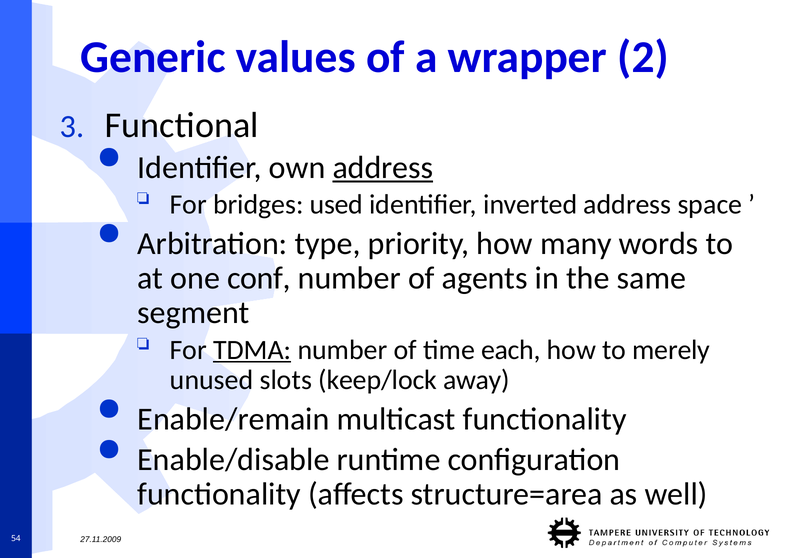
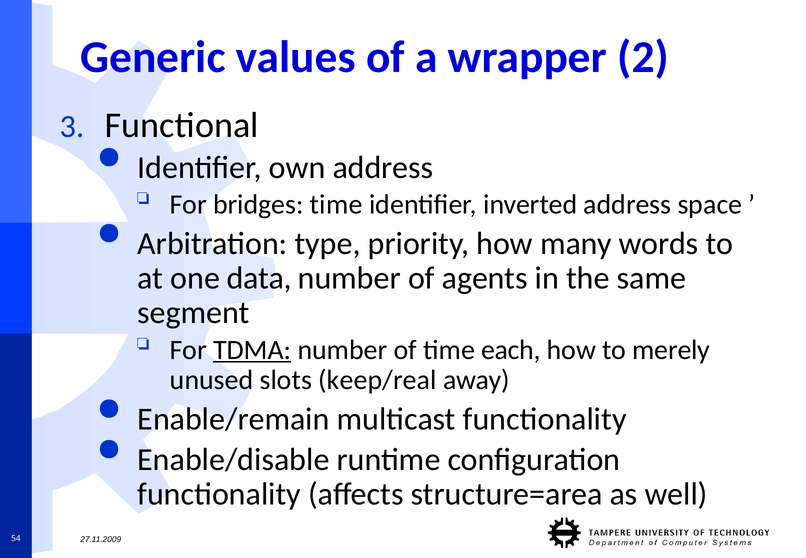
address at (383, 168) underline: present -> none
bridges used: used -> time
conf: conf -> data
keep/lock: keep/lock -> keep/real
